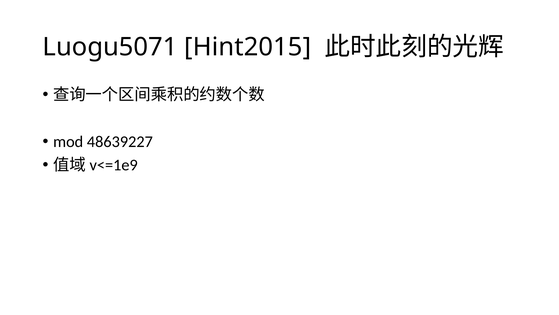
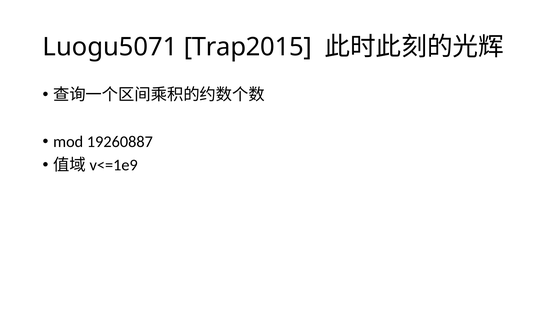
Hint2015: Hint2015 -> Trap2015
48639227: 48639227 -> 19260887
